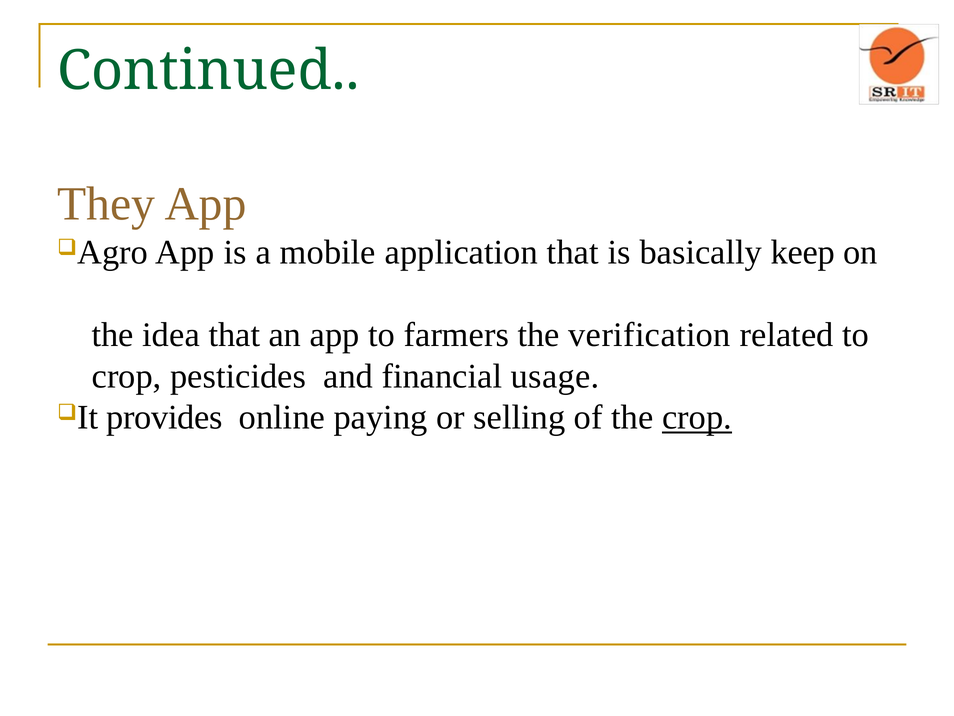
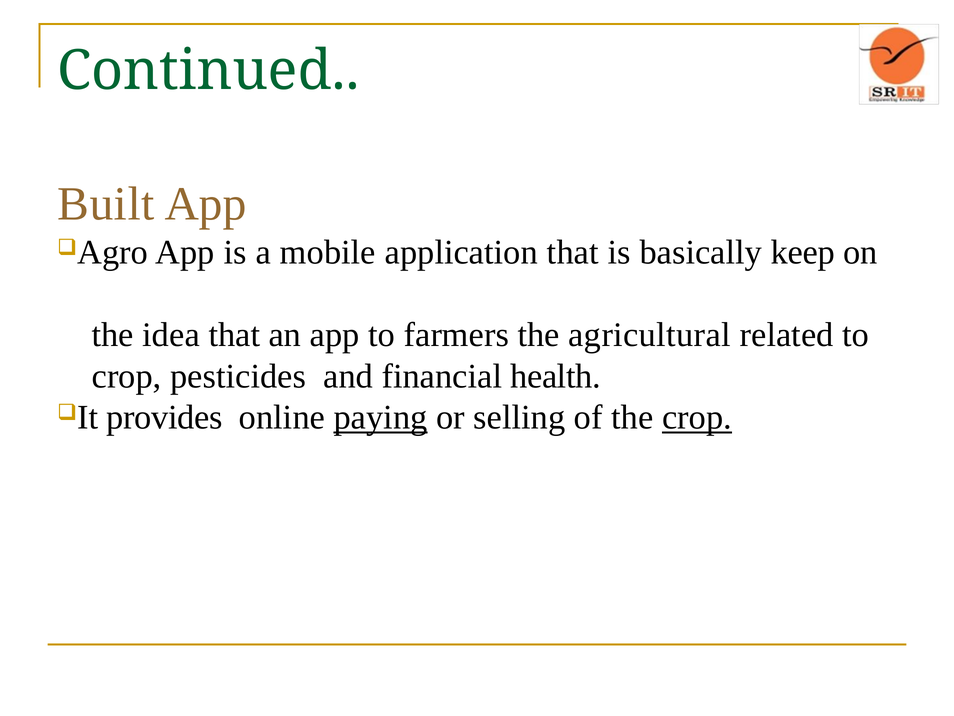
They: They -> Built
verification: verification -> agricultural
usage: usage -> health
paying underline: none -> present
